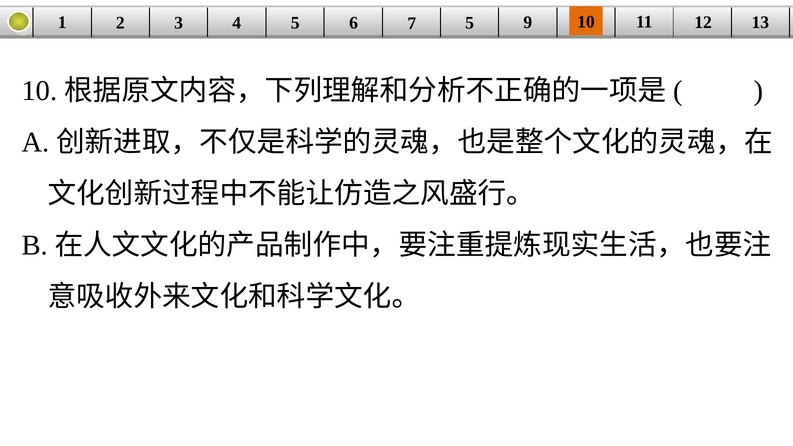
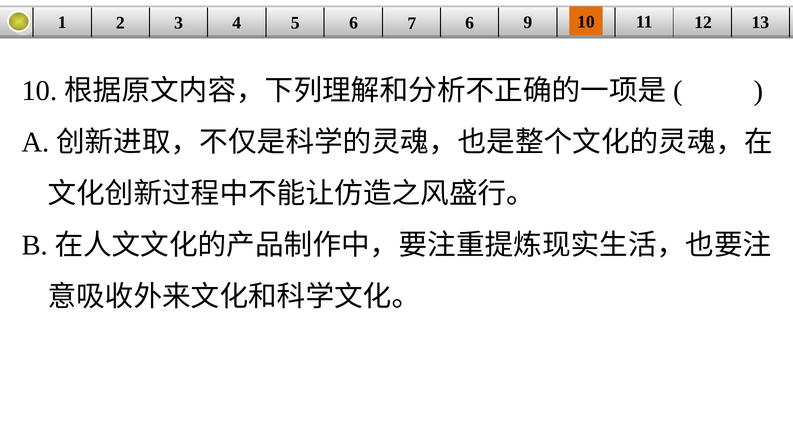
7 5: 5 -> 6
